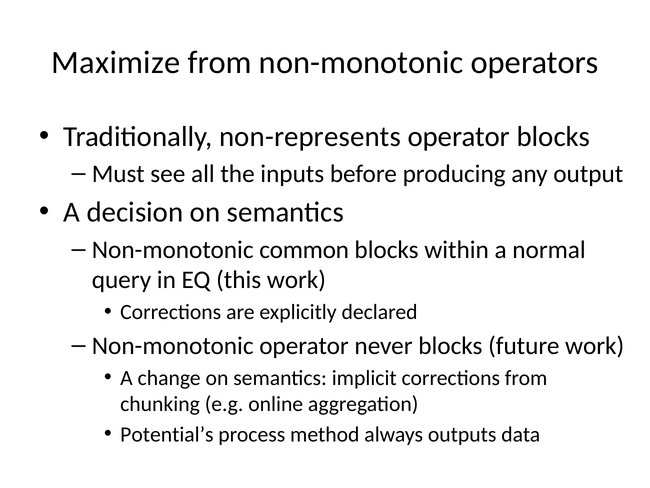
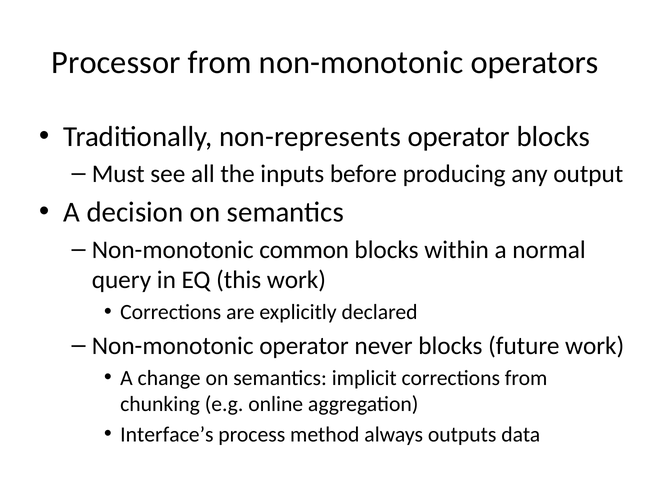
Maximize: Maximize -> Processor
Potential’s: Potential’s -> Interface’s
